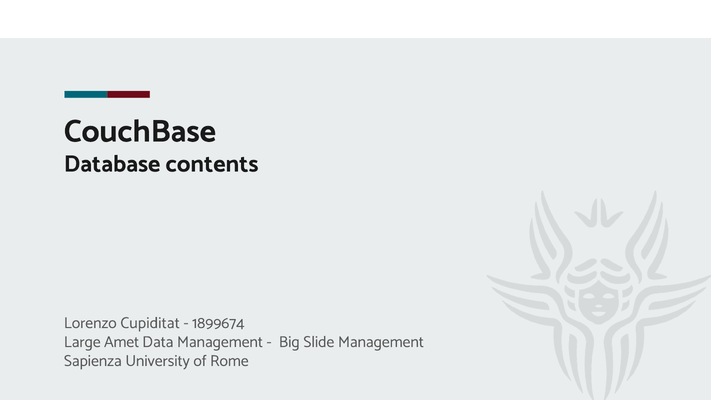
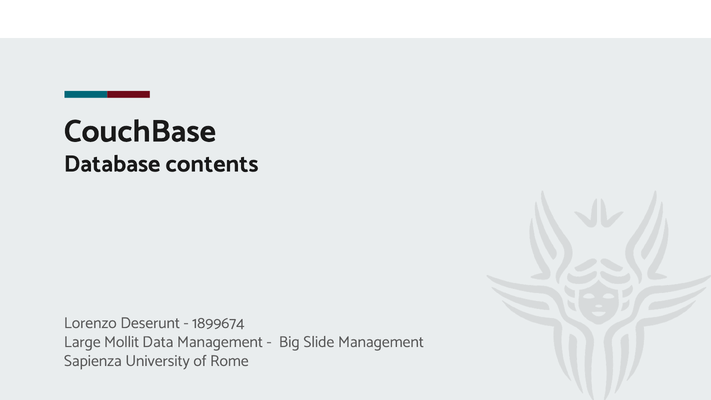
Cupiditat: Cupiditat -> Deserunt
Amet: Amet -> Mollit
